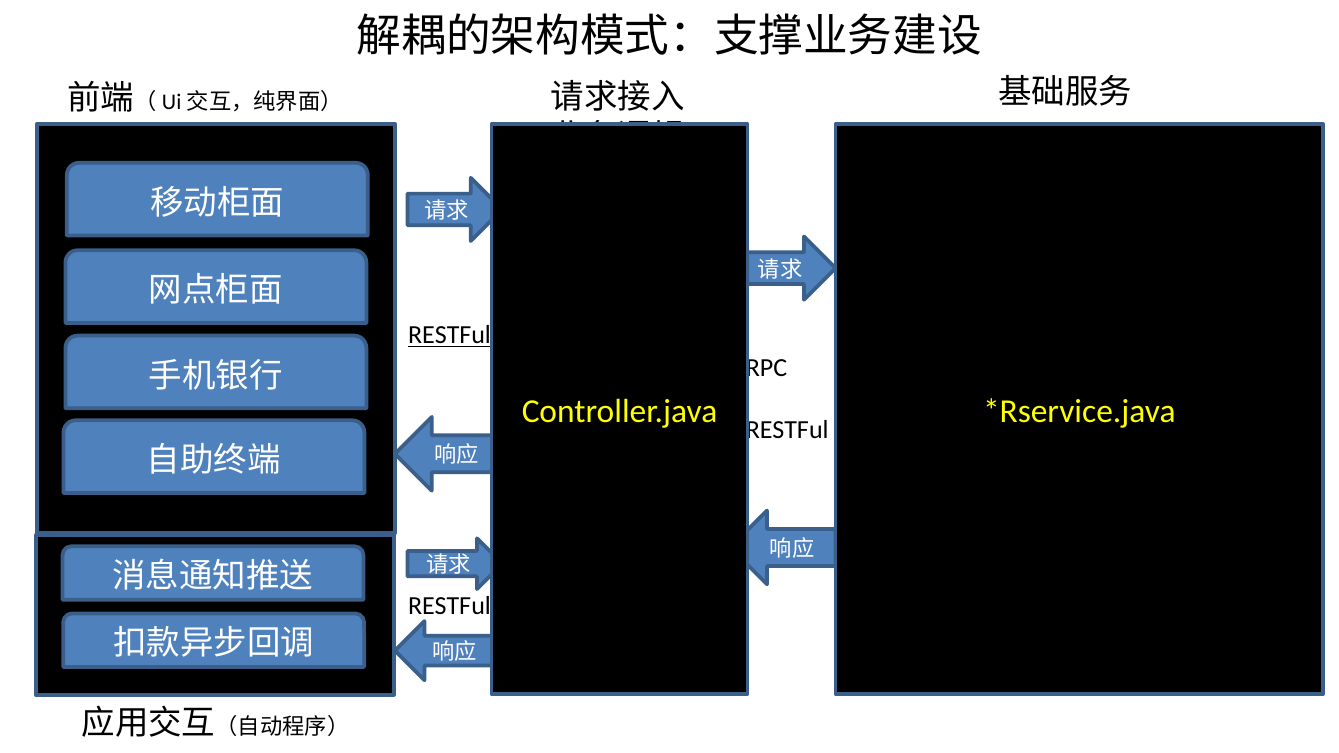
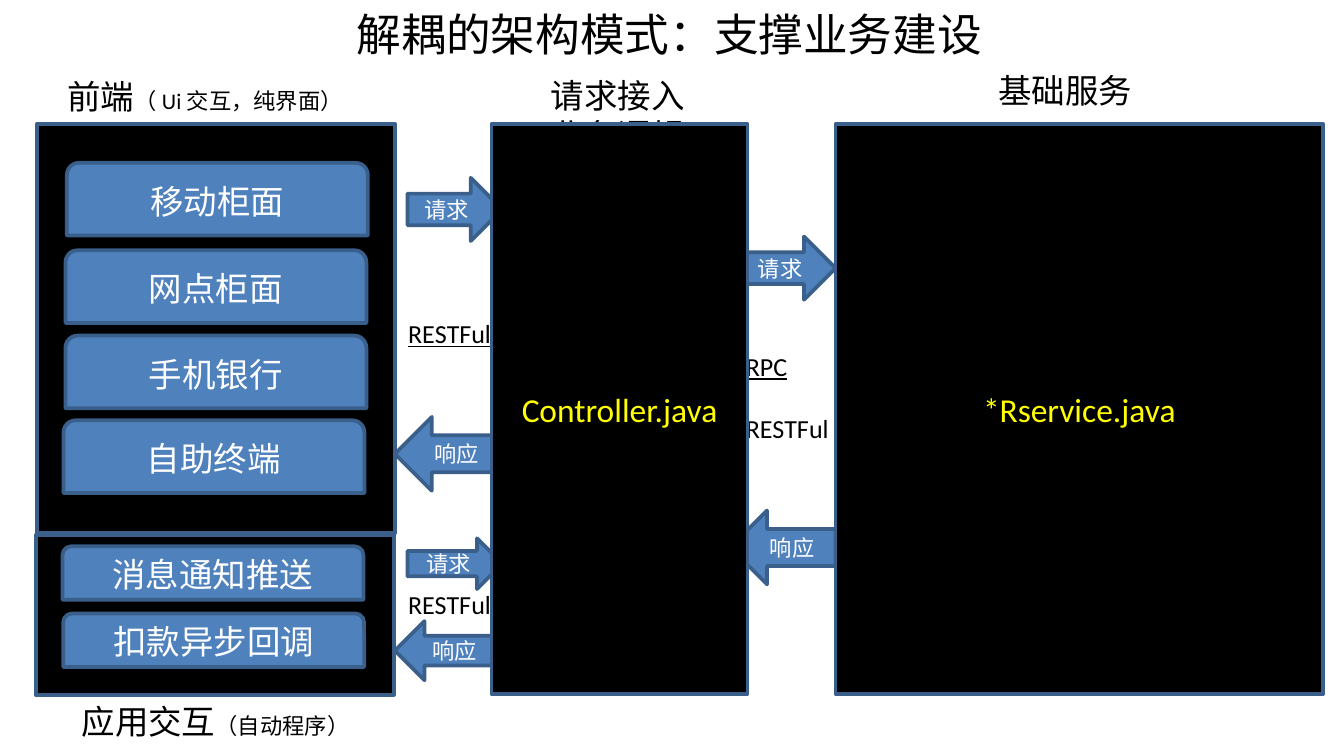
RPC underline: none -> present
